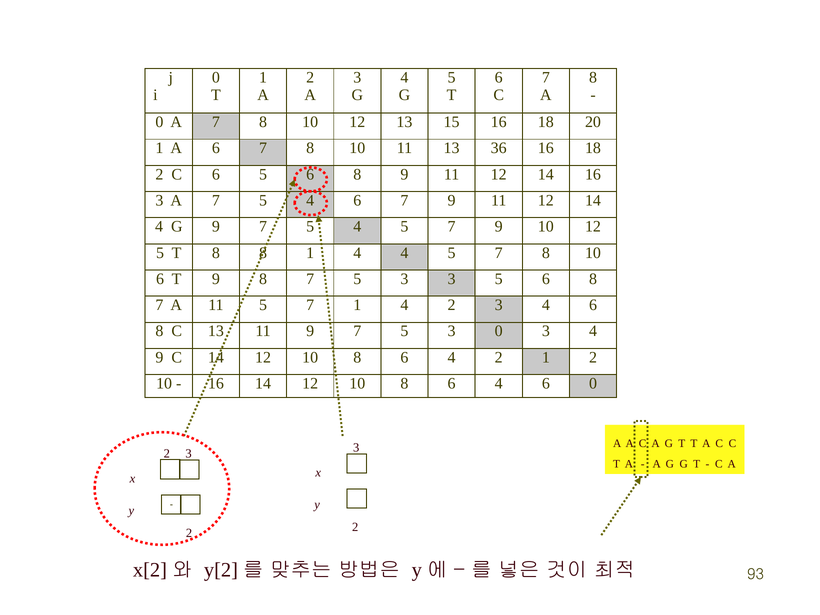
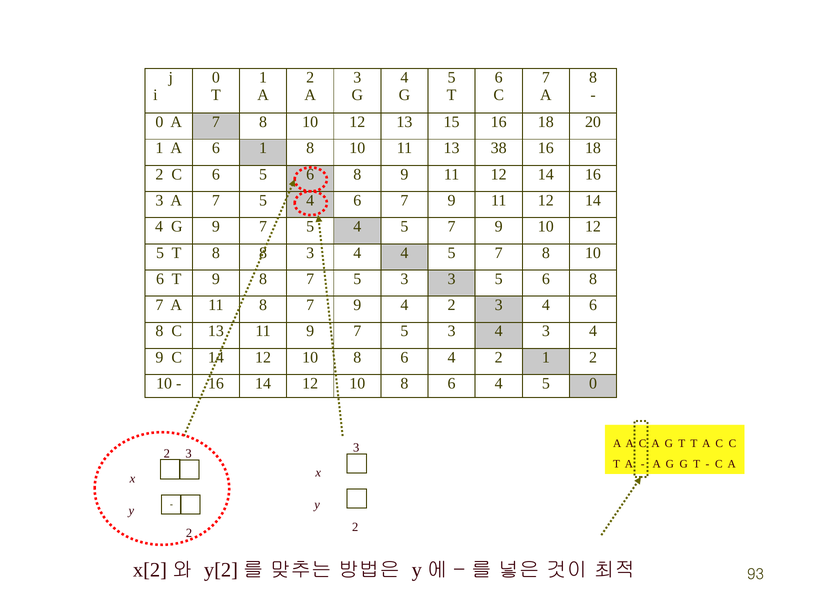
A 6 7: 7 -> 1
36: 36 -> 38
8 1: 1 -> 3
11 5: 5 -> 8
1 at (357, 305): 1 -> 9
5 3 0: 0 -> 4
6 4 6: 6 -> 5
